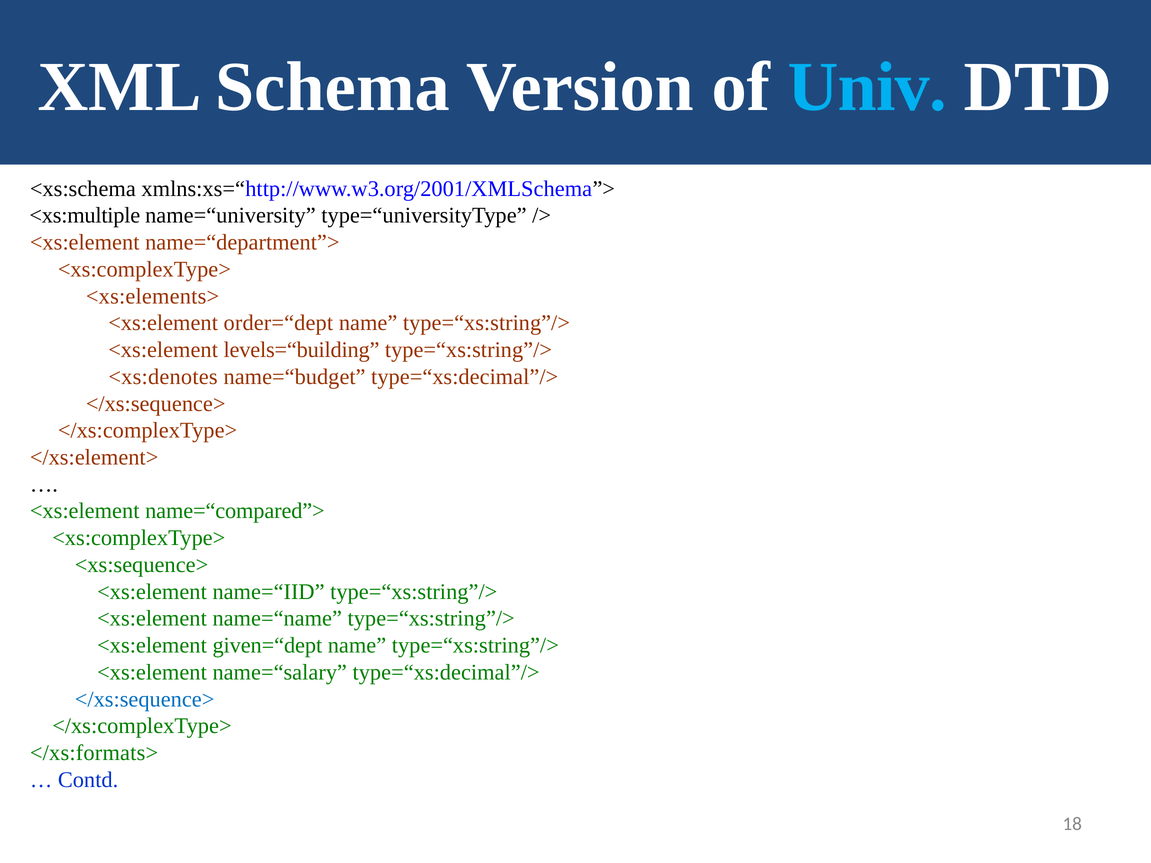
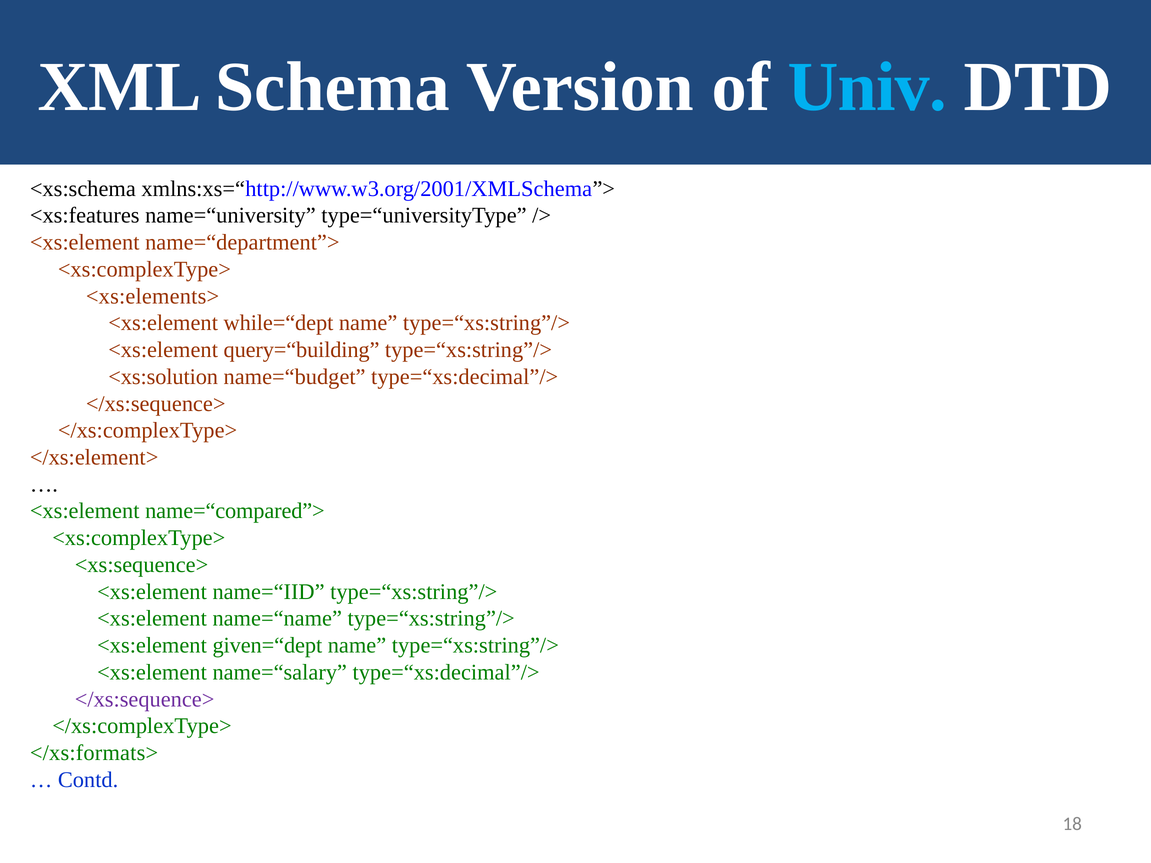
<xs:multiple: <xs:multiple -> <xs:features
order=“dept: order=“dept -> while=“dept
levels=“building: levels=“building -> query=“building
<xs:denotes: <xs:denotes -> <xs:solution
</xs:sequence> at (145, 699) colour: blue -> purple
